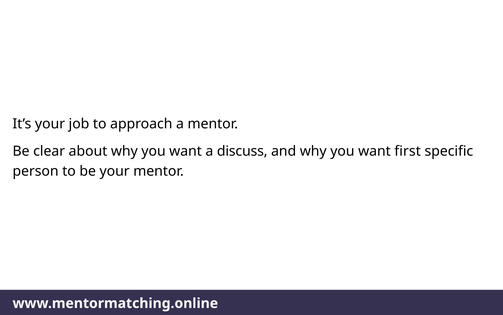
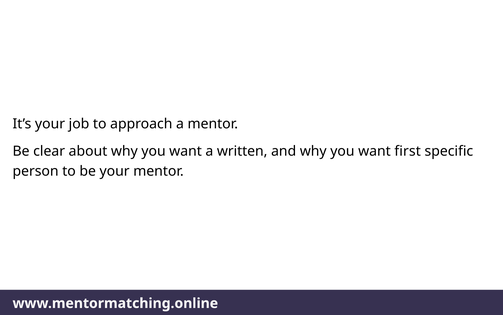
discuss: discuss -> written
